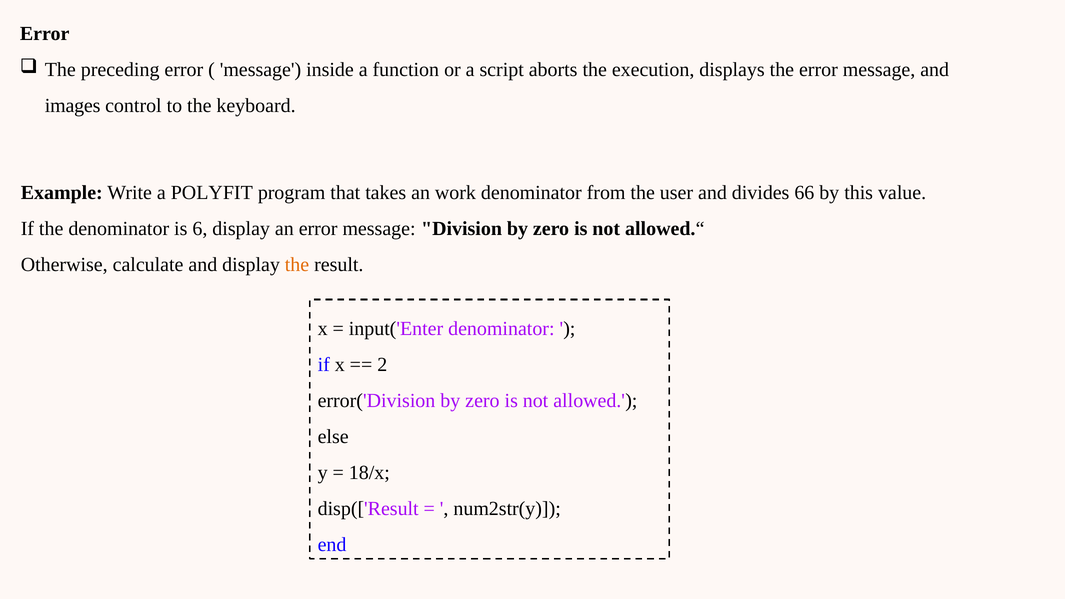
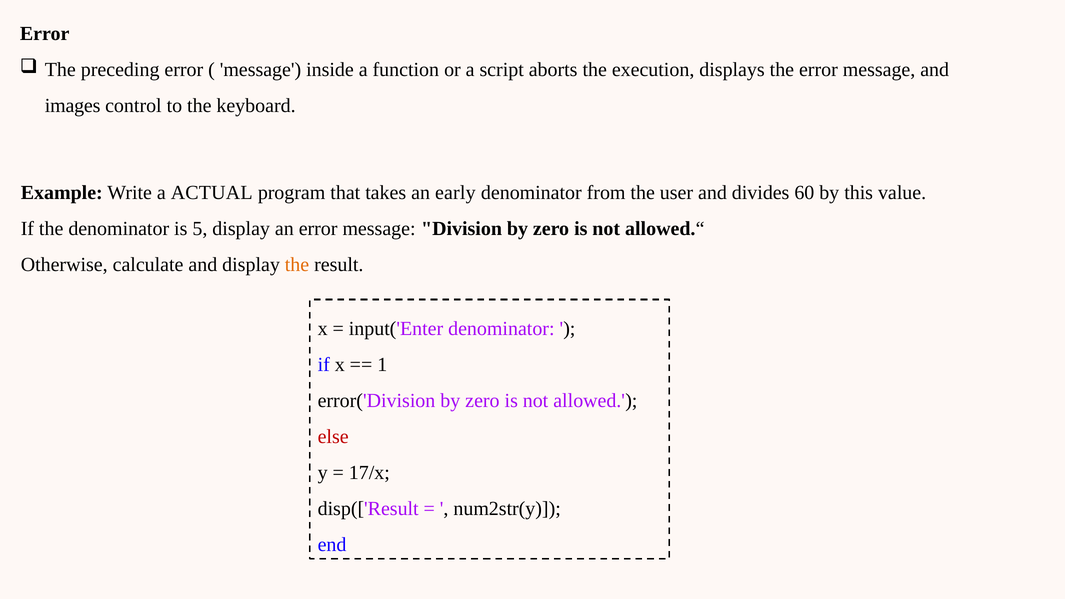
POLYFIT: POLYFIT -> ACTUAL
work: work -> early
66: 66 -> 60
6: 6 -> 5
2: 2 -> 1
else colour: black -> red
18/x: 18/x -> 17/x
